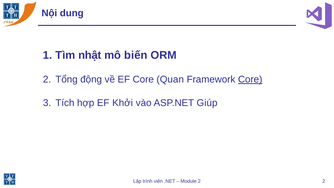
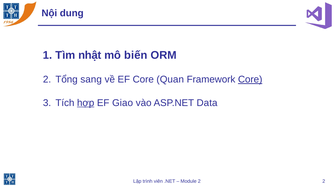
động: động -> sang
hợp underline: none -> present
Khởi: Khởi -> Giao
Giúp: Giúp -> Data
